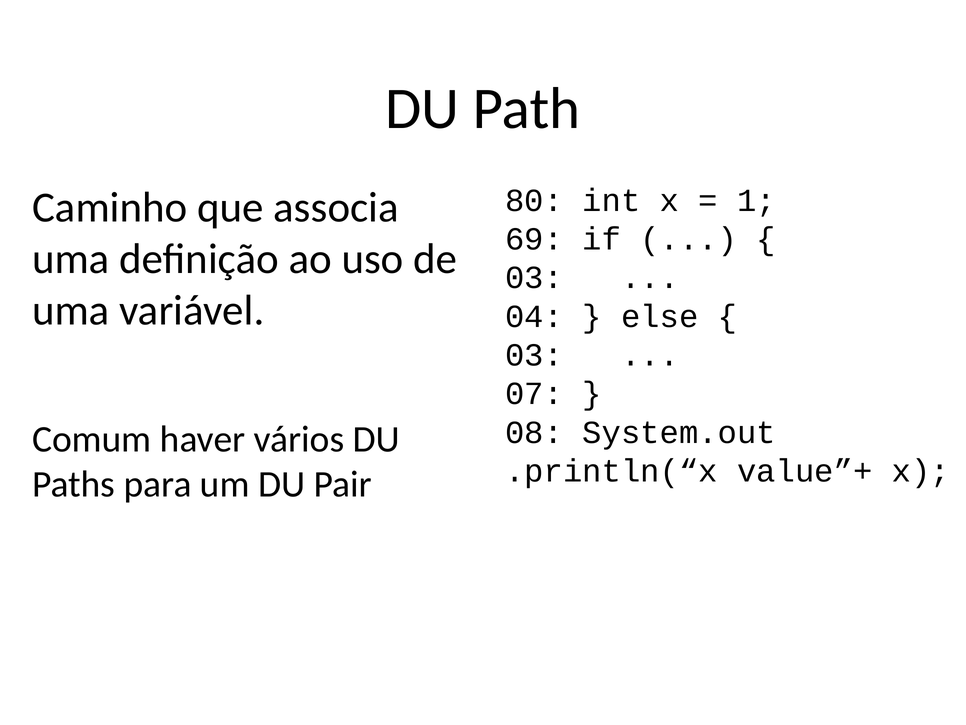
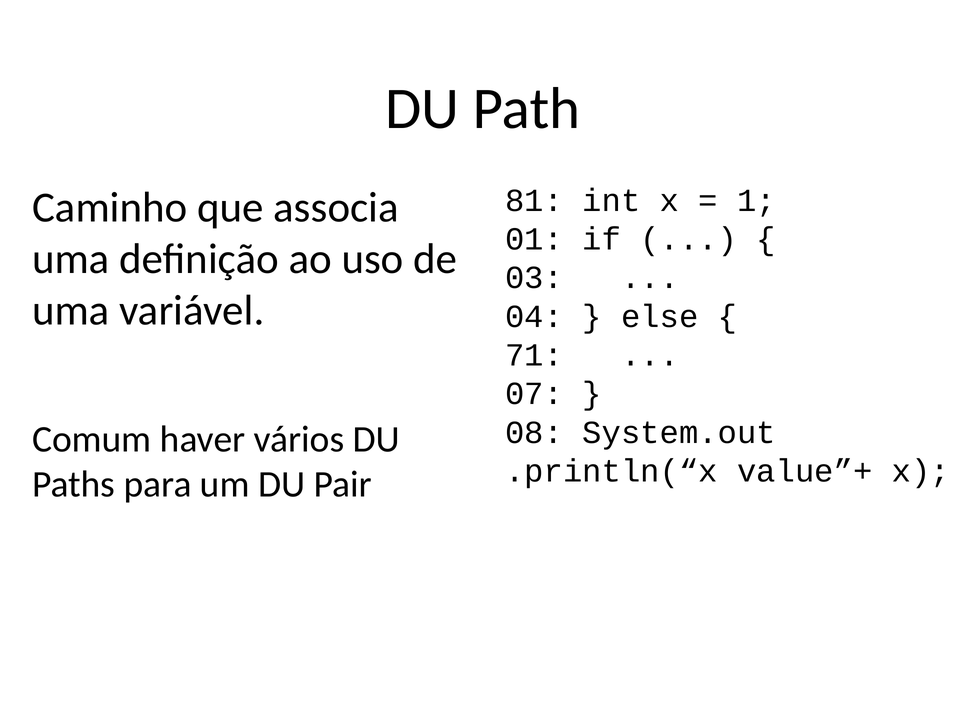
80: 80 -> 81
69: 69 -> 01
03 at (534, 355): 03 -> 71
